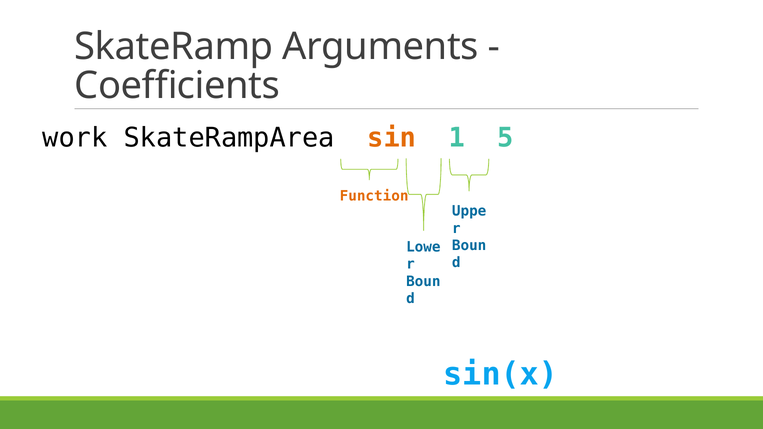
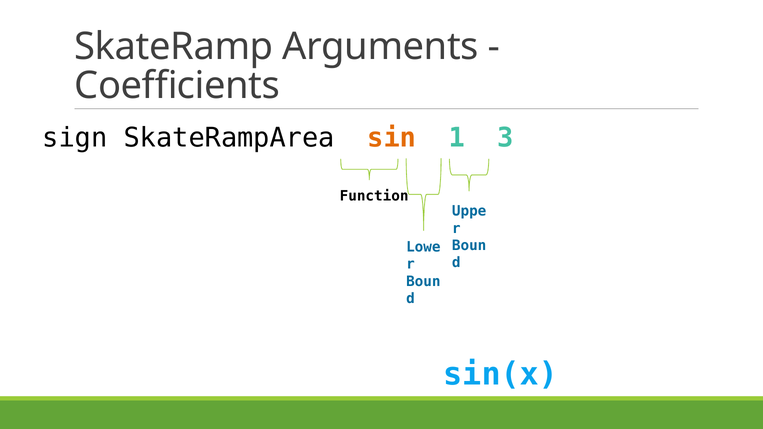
work: work -> sign
5: 5 -> 3
Function colour: orange -> black
